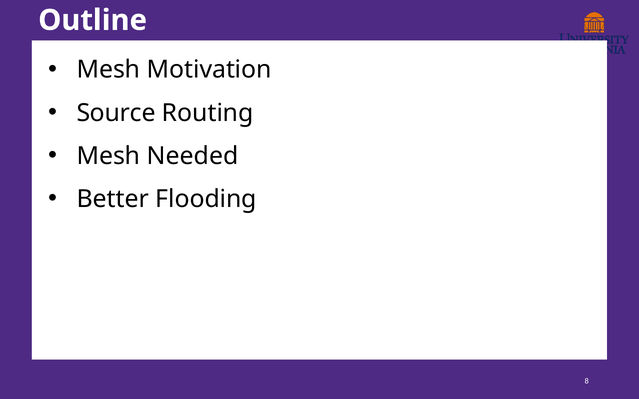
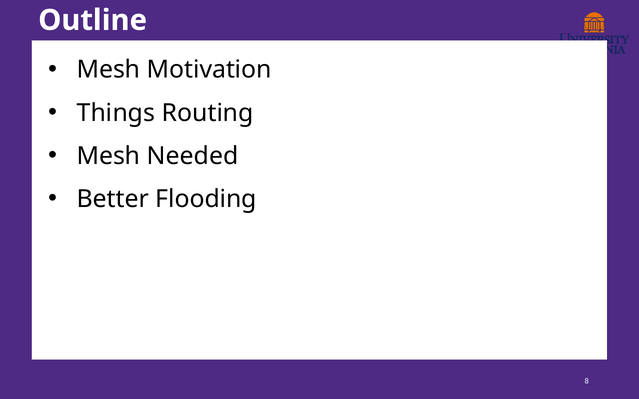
Source: Source -> Things
